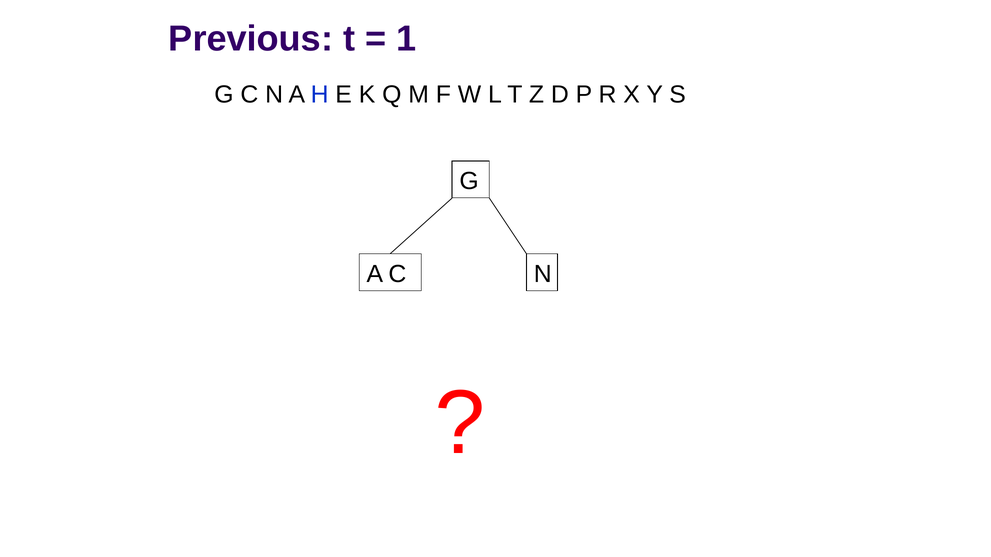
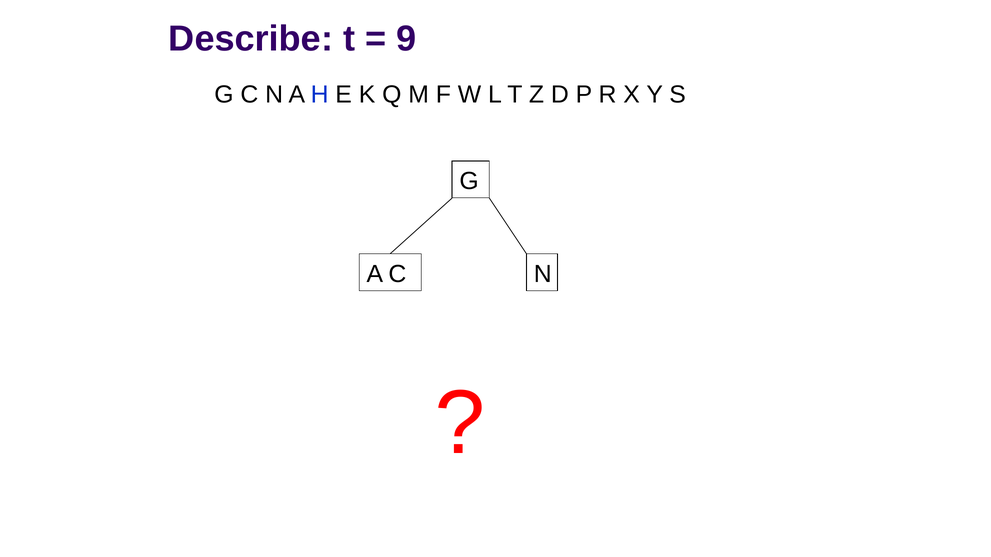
Previous: Previous -> Describe
1: 1 -> 9
